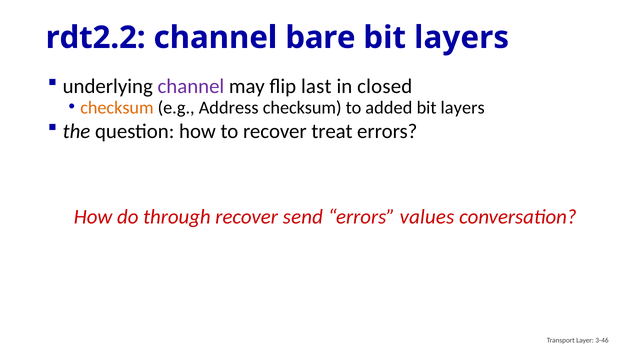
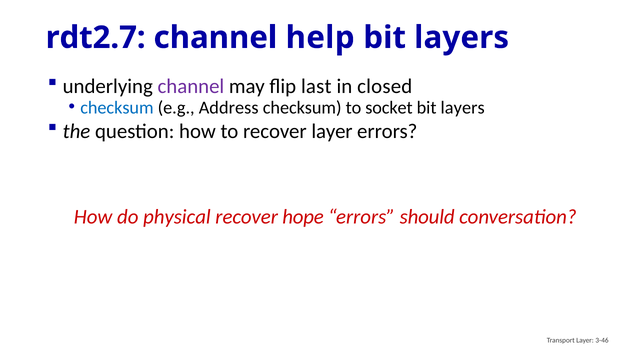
rdt2.2: rdt2.2 -> rdt2.7
bare: bare -> help
checksum at (117, 107) colour: orange -> blue
added: added -> socket
recover treat: treat -> layer
through: through -> physical
send: send -> hope
values: values -> should
